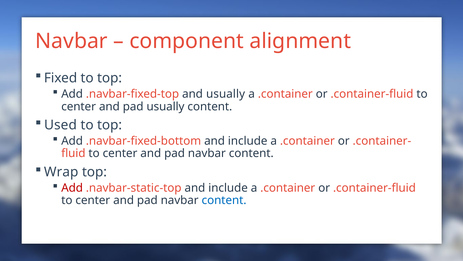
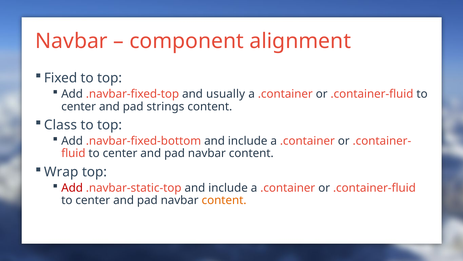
pad usually: usually -> strings
Used: Used -> Class
content at (224, 200) colour: blue -> orange
